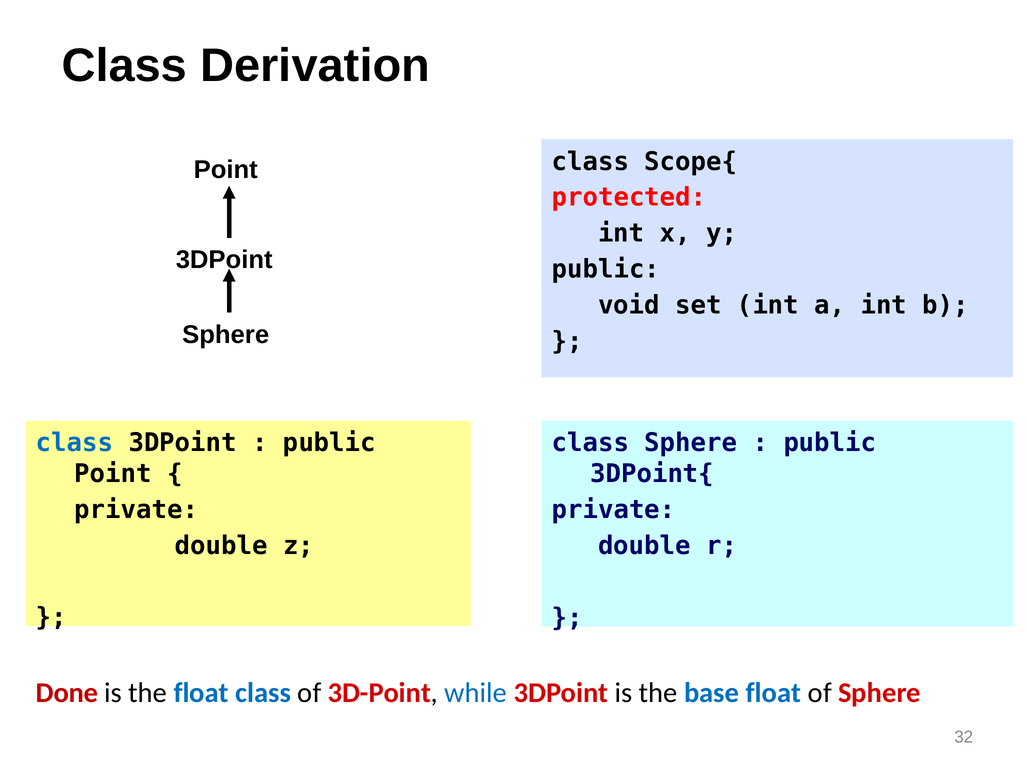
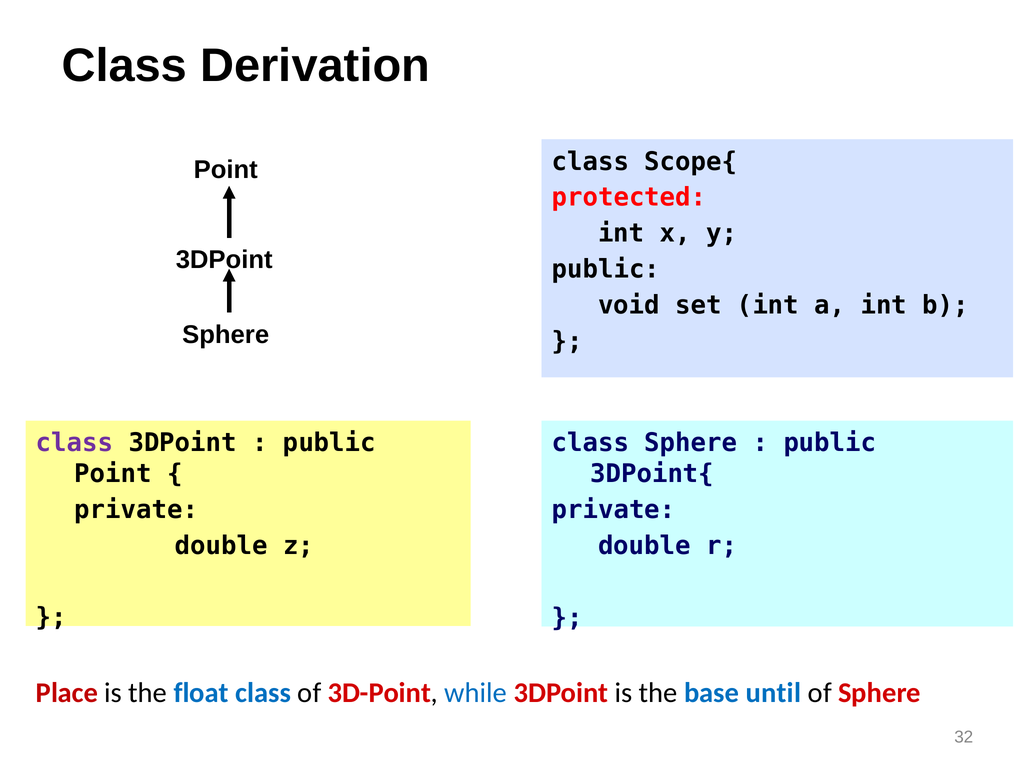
class at (75, 443) colour: blue -> purple
Done: Done -> Place
base float: float -> until
